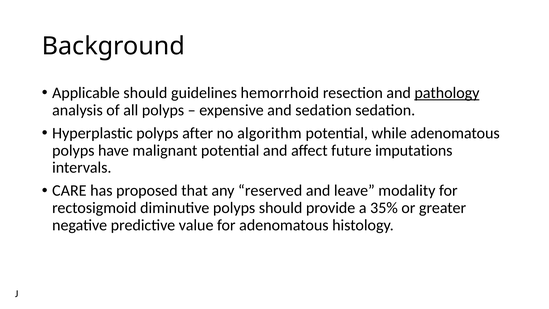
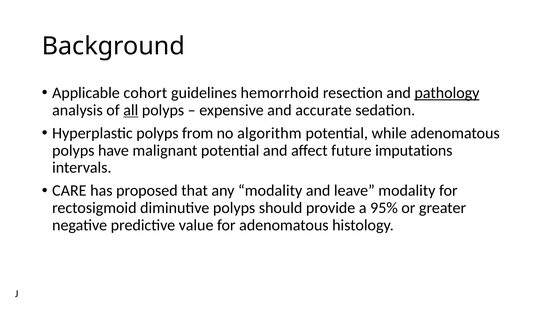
Applicable should: should -> cohort
all underline: none -> present
and sedation: sedation -> accurate
after: after -> from
any reserved: reserved -> modality
35%: 35% -> 95%
